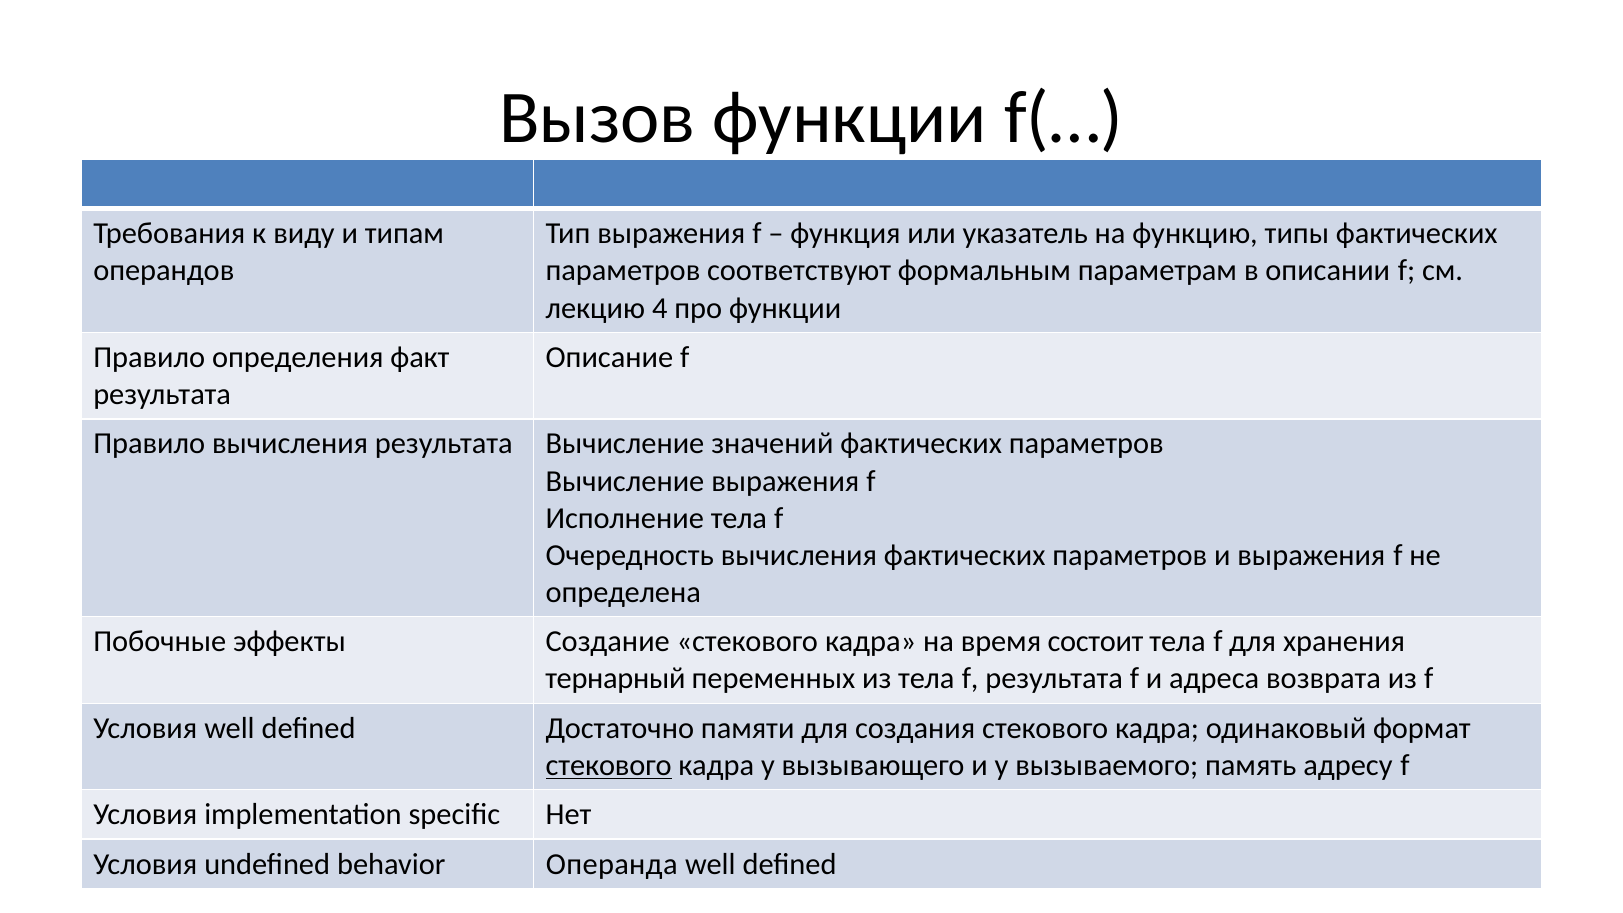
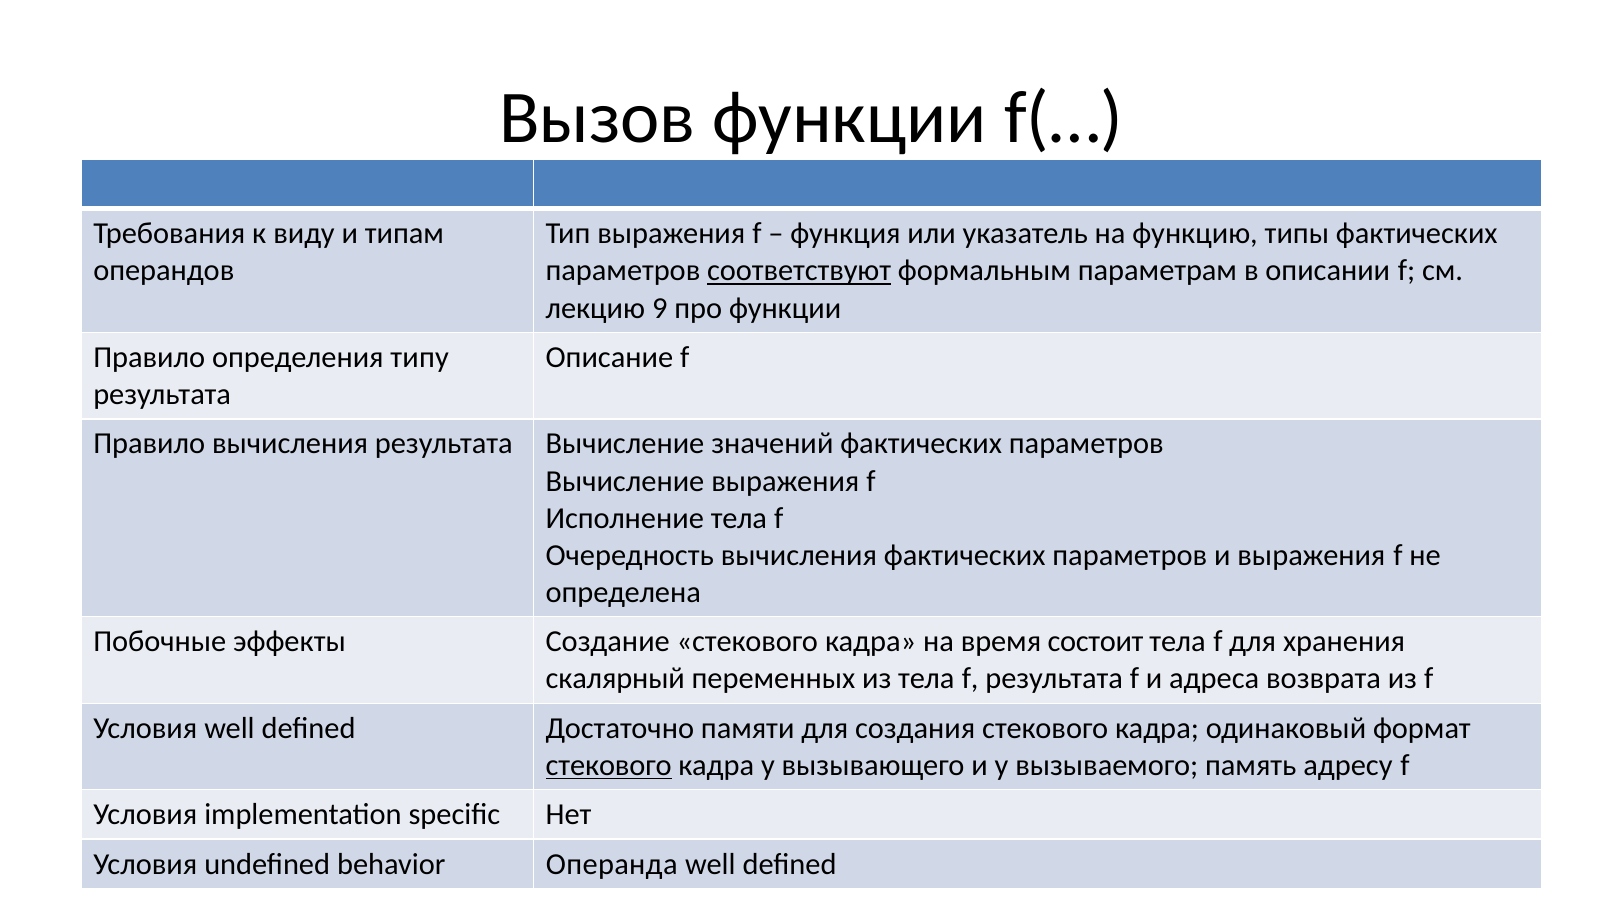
соответствуют underline: none -> present
4: 4 -> 9
факт: факт -> типу
тернарный: тернарный -> скалярный
